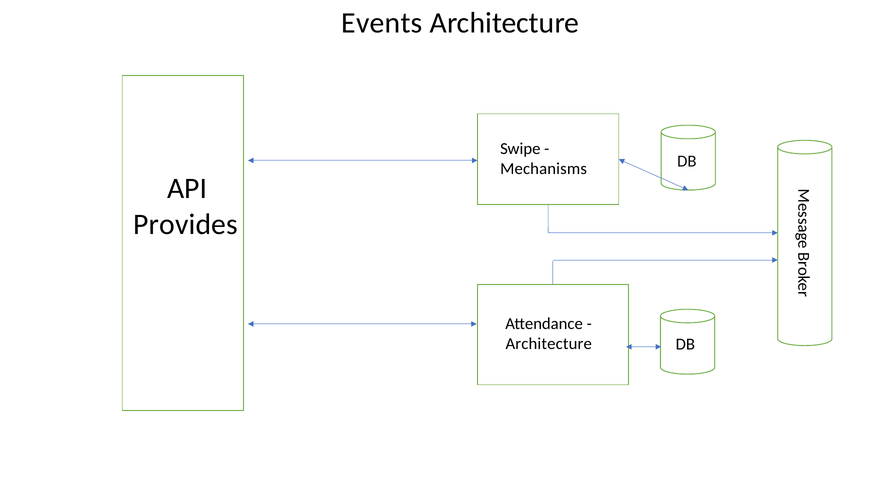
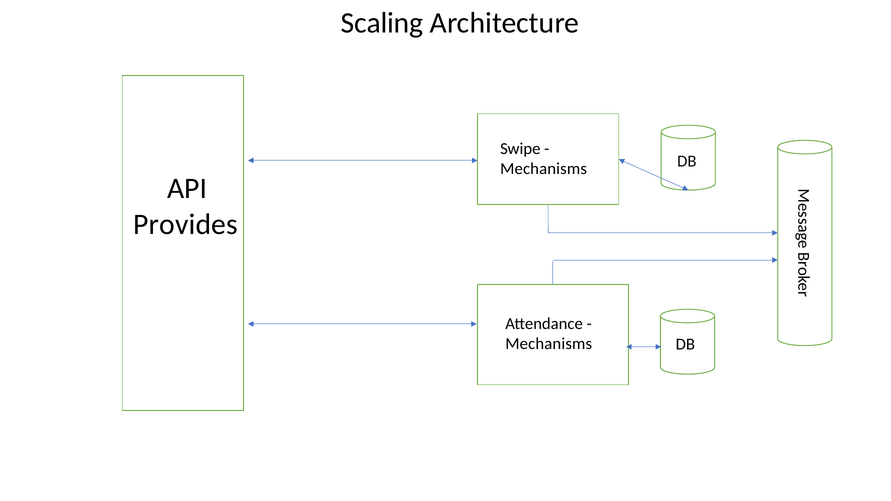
Events: Events -> Scaling
Architecture at (549, 344): Architecture -> Mechanisms
